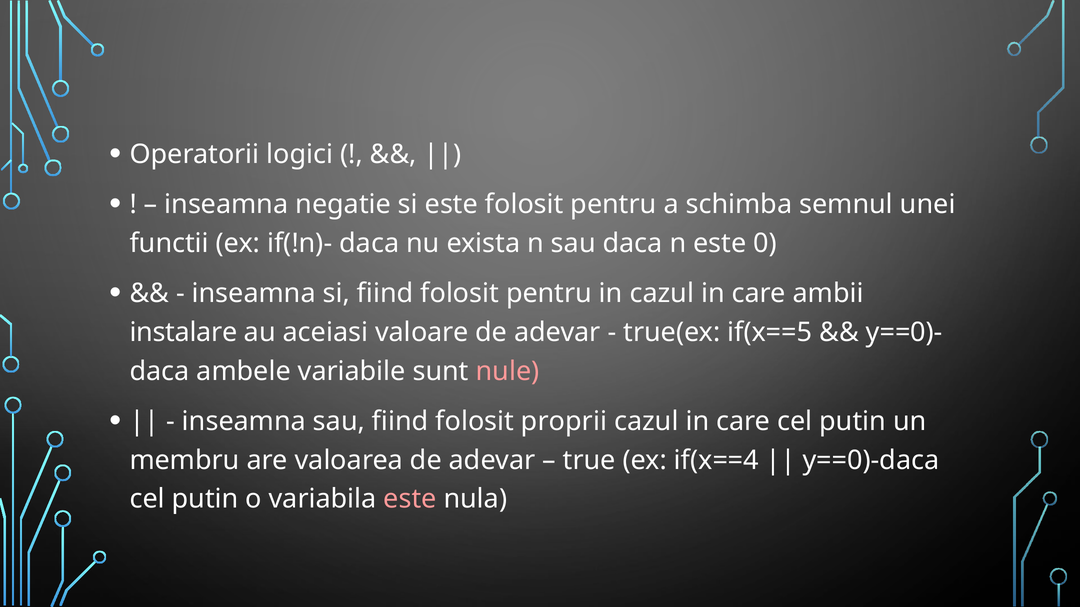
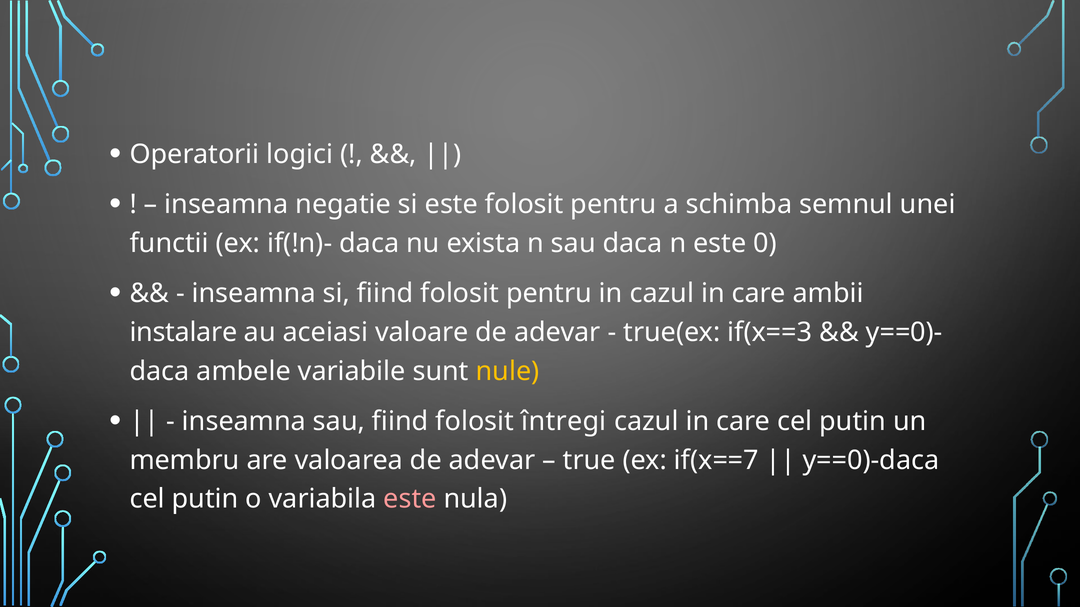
if(x==5: if(x==5 -> if(x==3
nule colour: pink -> yellow
proprii: proprii -> întregi
if(x==4: if(x==4 -> if(x==7
